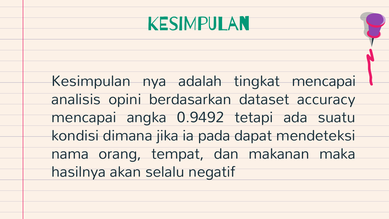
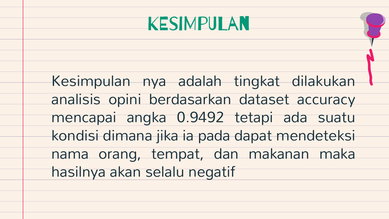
tingkat mencapai: mencapai -> dilakukan
